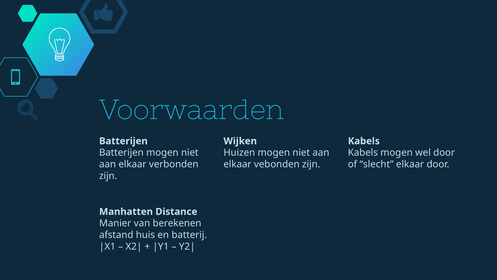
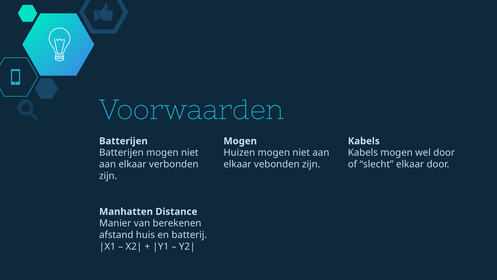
Wijken at (240, 141): Wijken -> Mogen
